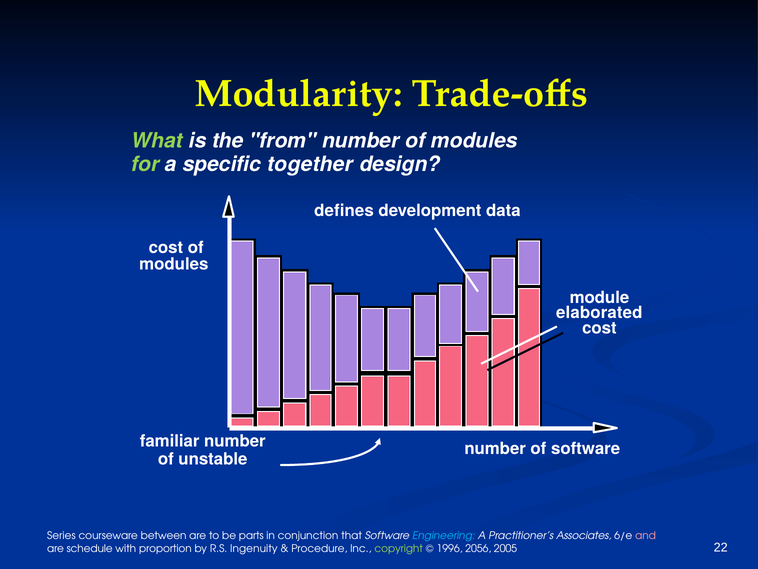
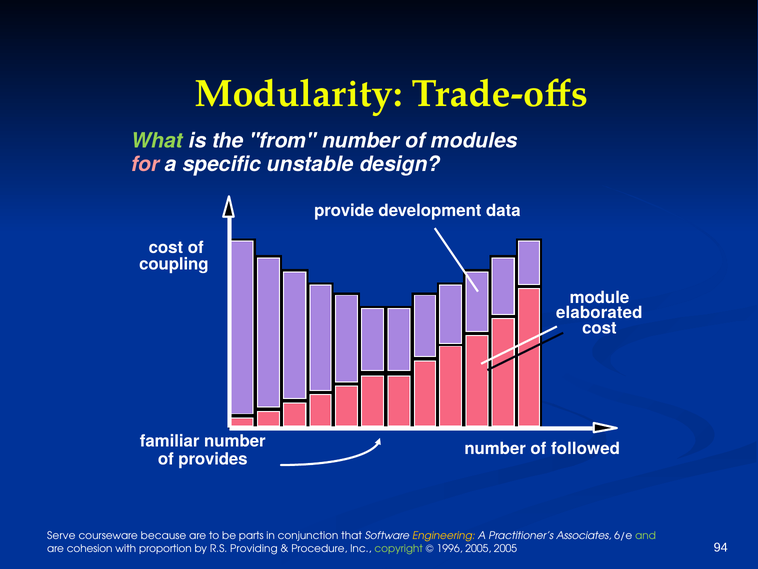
for colour: light green -> pink
together: together -> unstable
defines: defines -> provide
modules at (174, 264): modules -> coupling
of software: software -> followed
unstable: unstable -> provides
Series: Series -> Serve
between: between -> because
Engineering colour: light blue -> yellow
and colour: pink -> light green
schedule: schedule -> cohesion
Ingenuity: Ingenuity -> Providing
1996 2056: 2056 -> 2005
22: 22 -> 94
